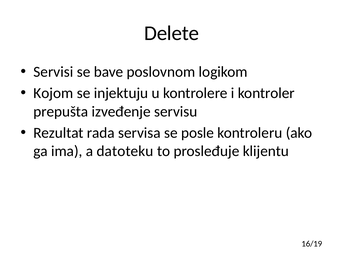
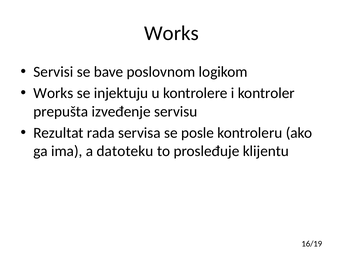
Delete at (172, 33): Delete -> Works
Kojom at (53, 93): Kojom -> Works
